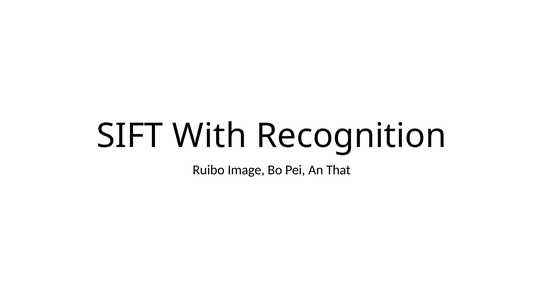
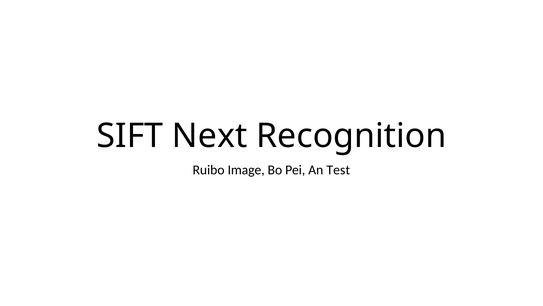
With: With -> Next
That: That -> Test
